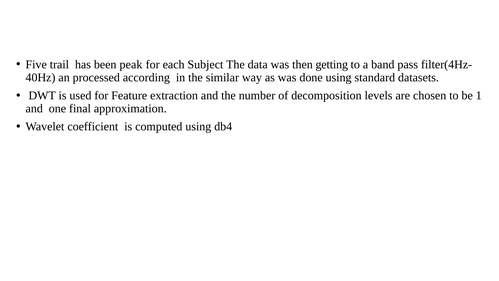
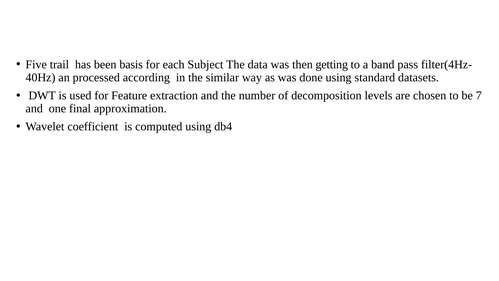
peak: peak -> basis
1: 1 -> 7
